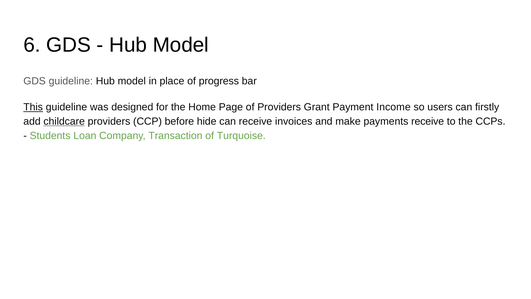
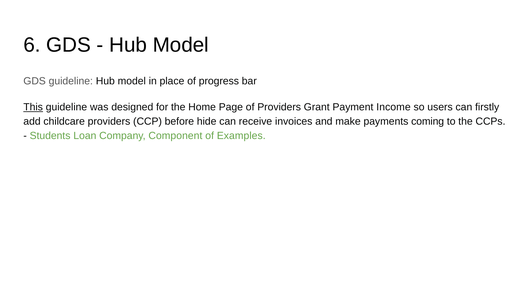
childcare underline: present -> none
payments receive: receive -> coming
Transaction: Transaction -> Component
Turquoise: Turquoise -> Examples
